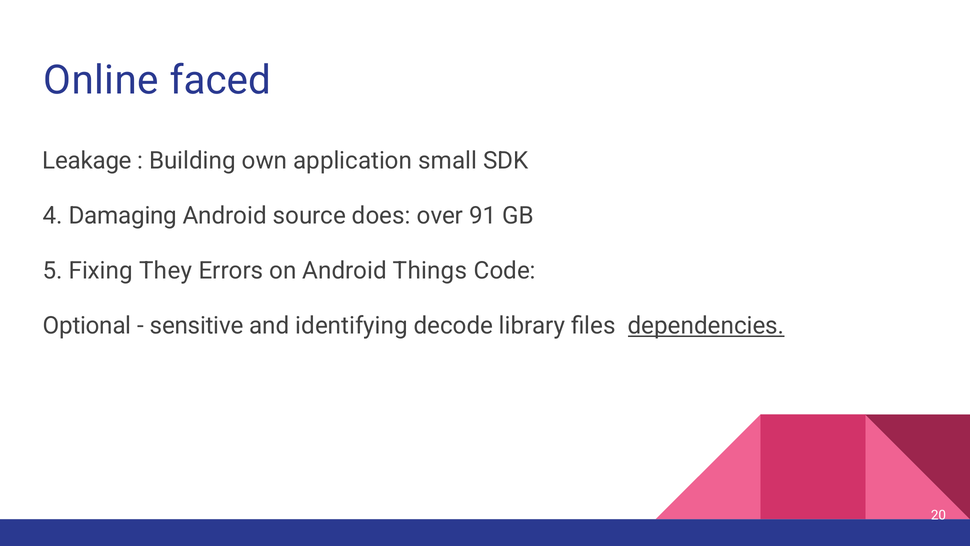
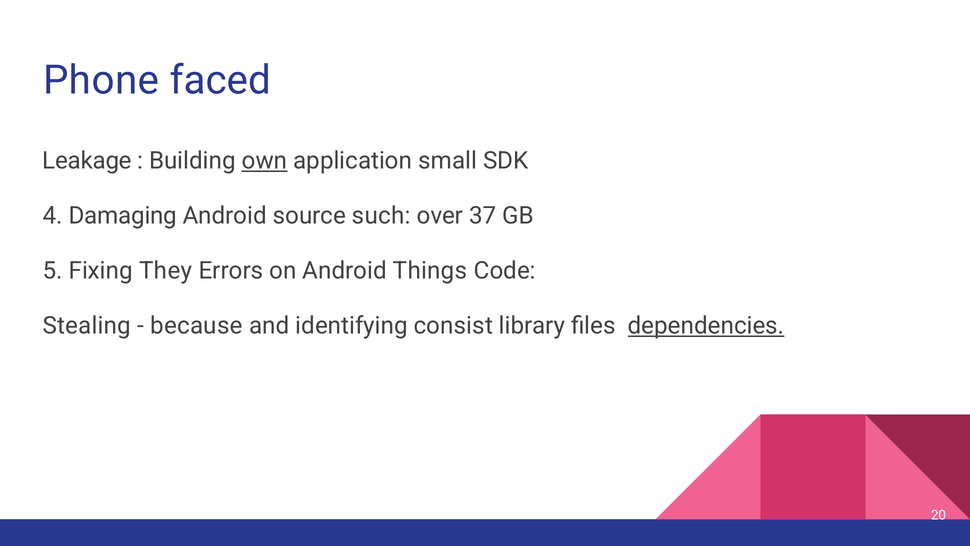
Online: Online -> Phone
own underline: none -> present
does: does -> such
91: 91 -> 37
Optional: Optional -> Stealing
sensitive: sensitive -> because
decode: decode -> consist
